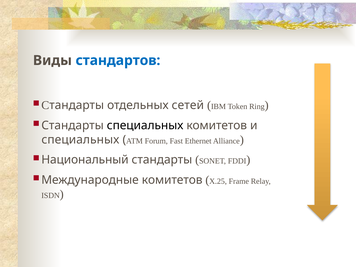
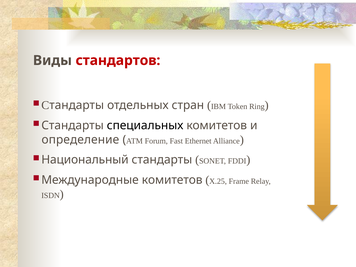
стандартов colour: blue -> red
сетей: сетей -> стран
специальных at (80, 140): специальных -> определение
